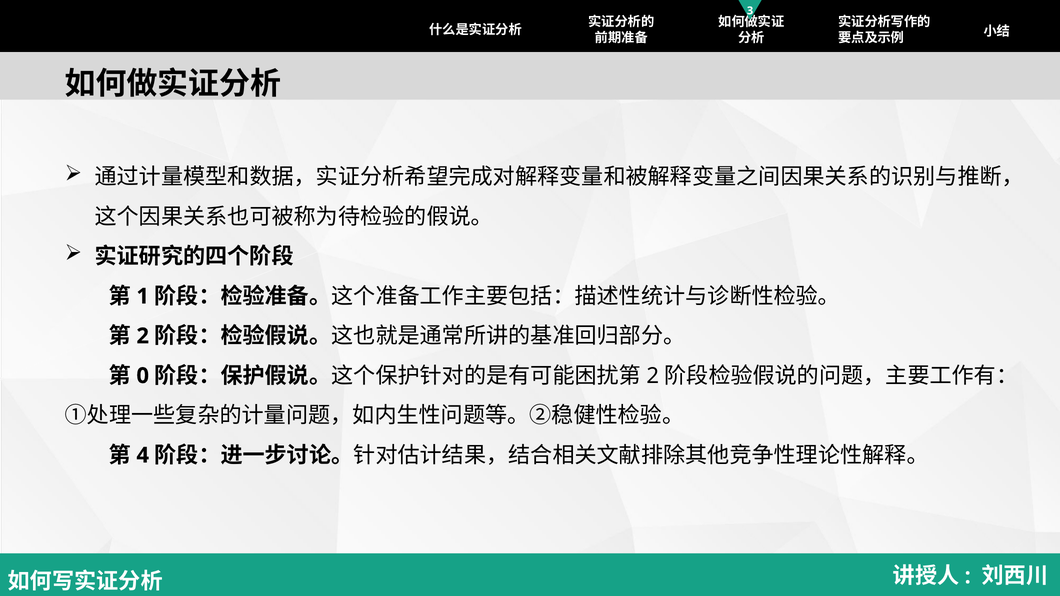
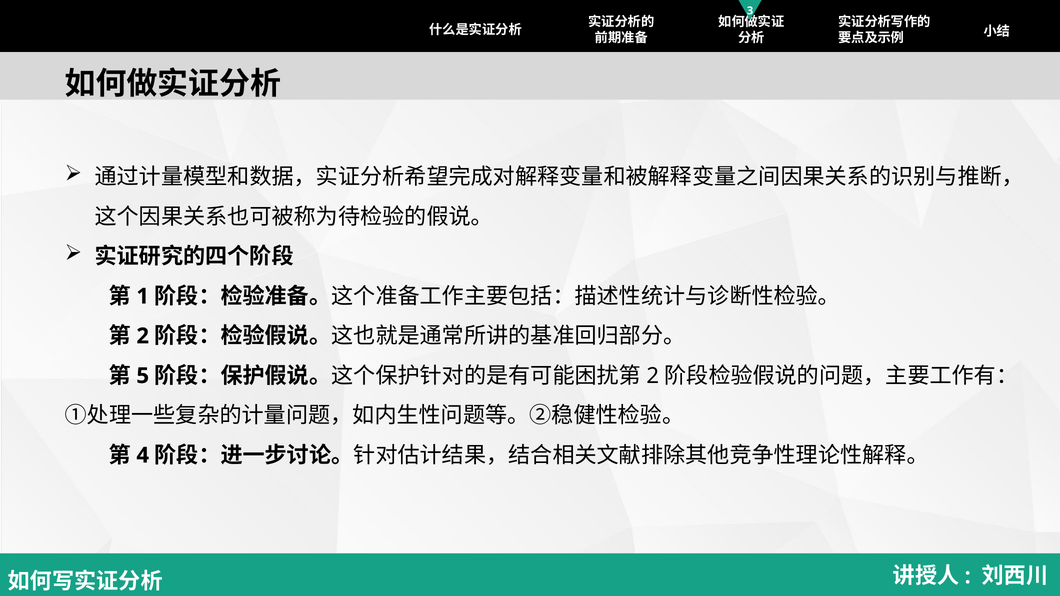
0: 0 -> 5
